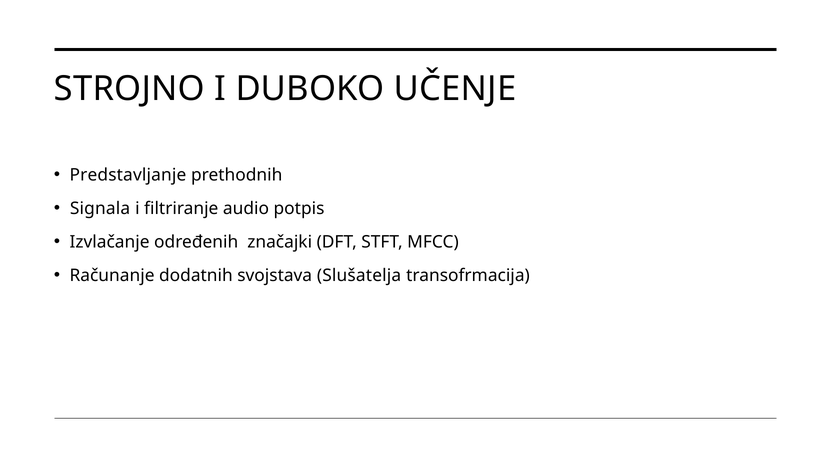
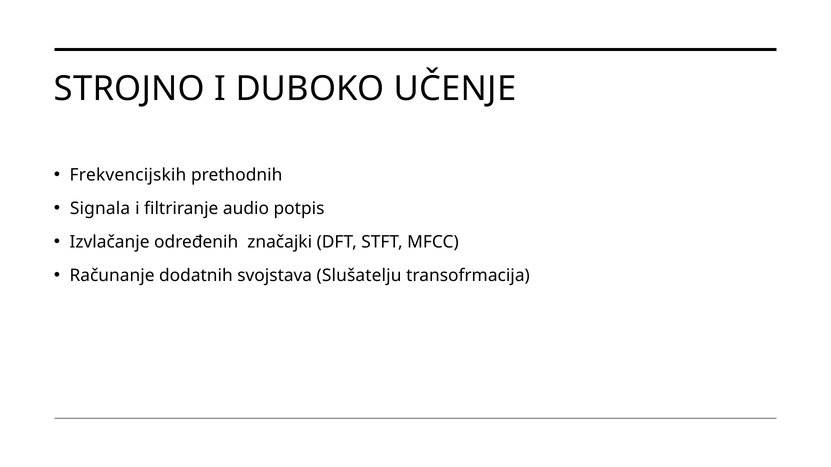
Predstavljanje: Predstavljanje -> Frekvencijskih
Slušatelja: Slušatelja -> Slušatelju
